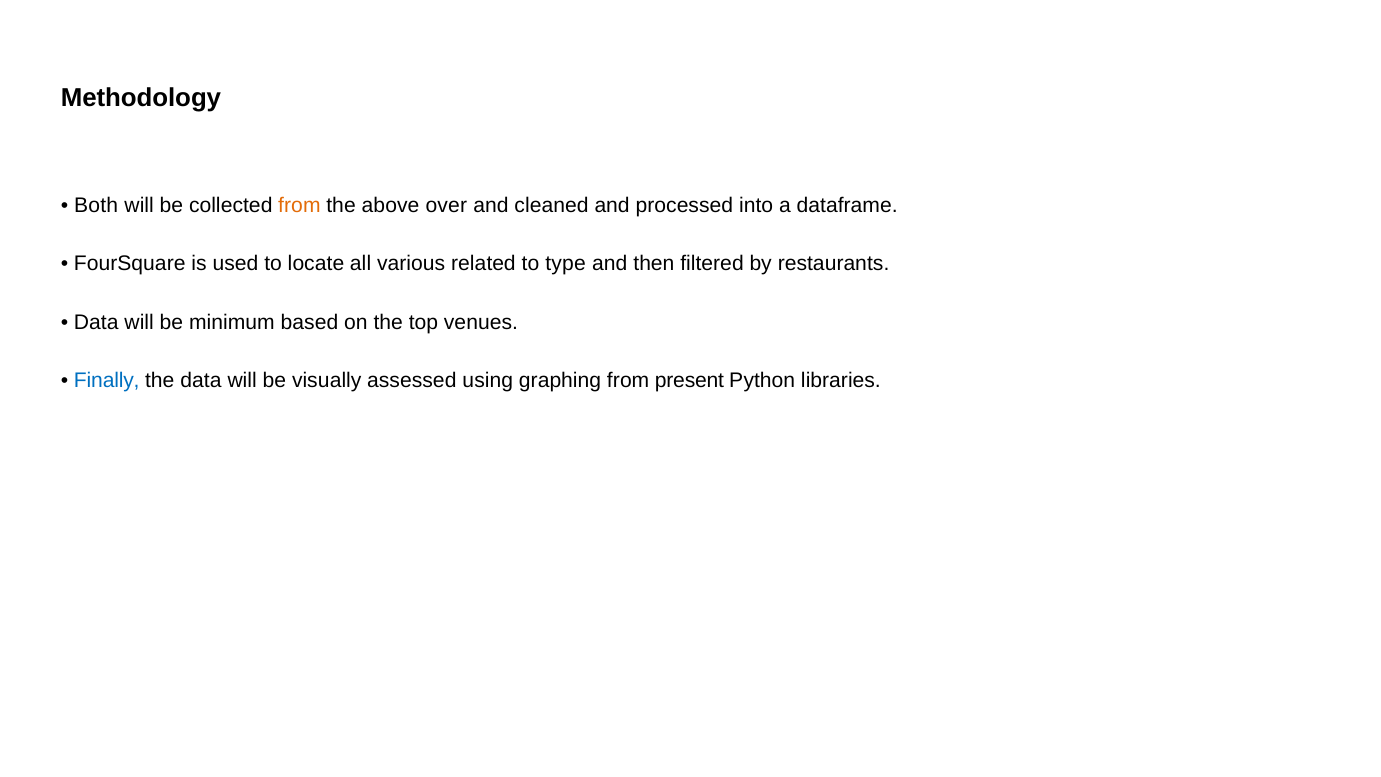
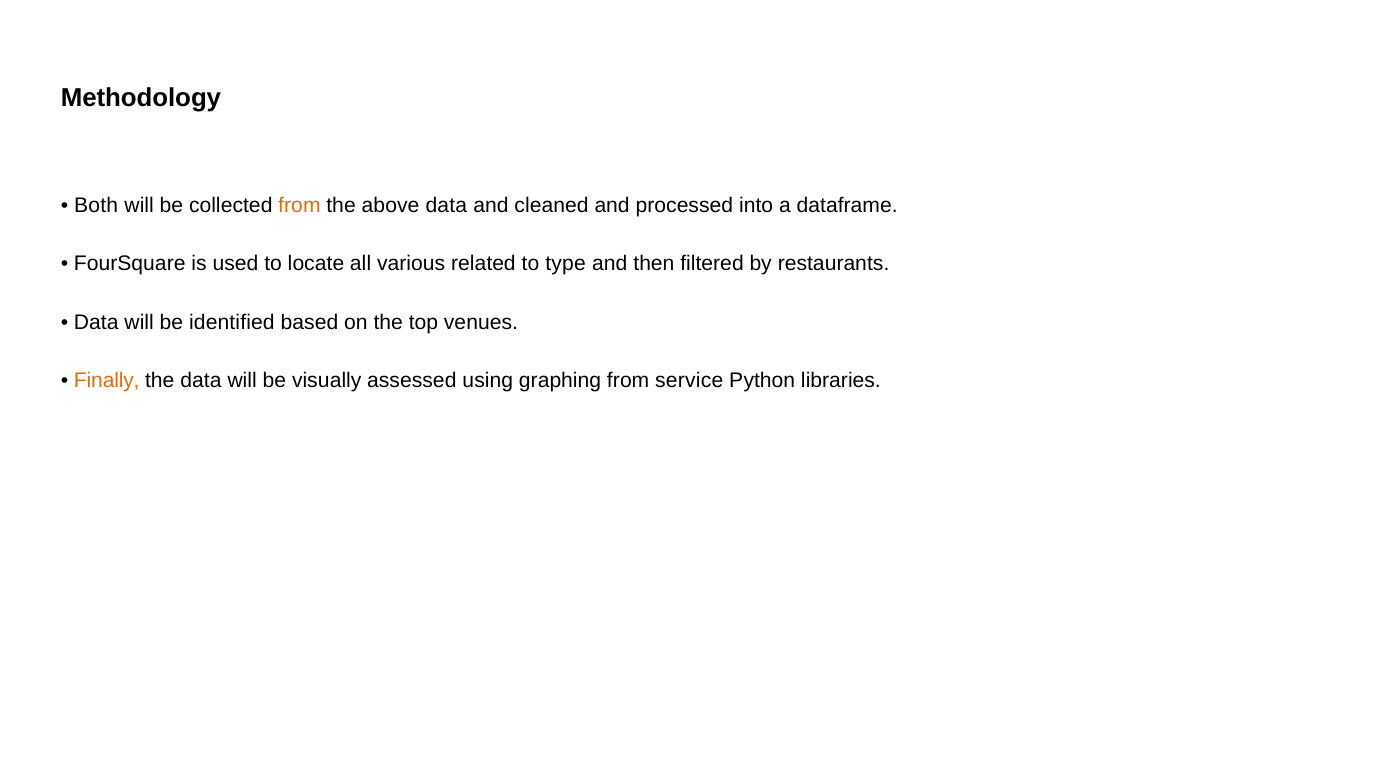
above over: over -> data
minimum: minimum -> identified
Finally colour: blue -> orange
present: present -> service
